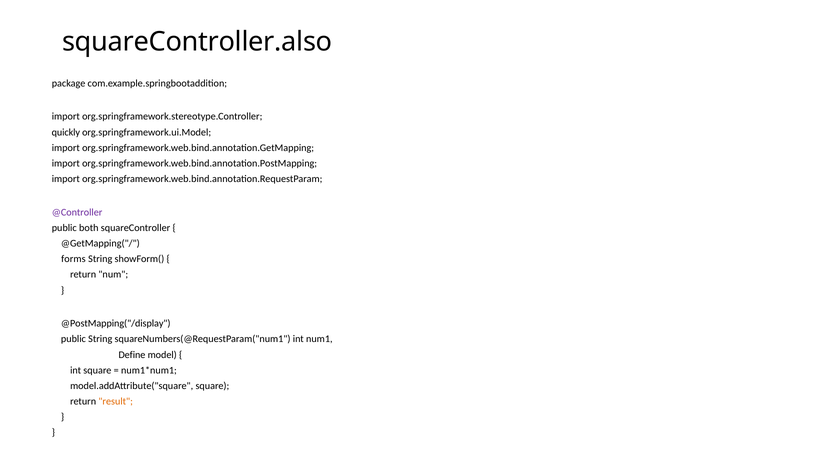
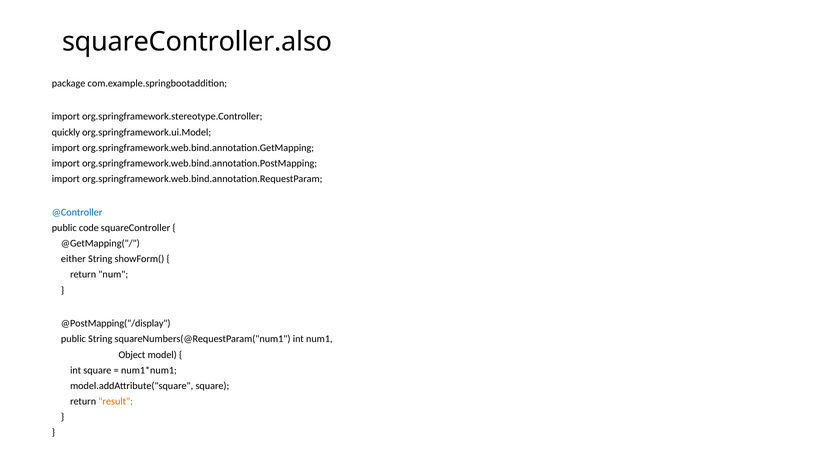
@Controller colour: purple -> blue
both: both -> code
forms: forms -> either
Define: Define -> Object
